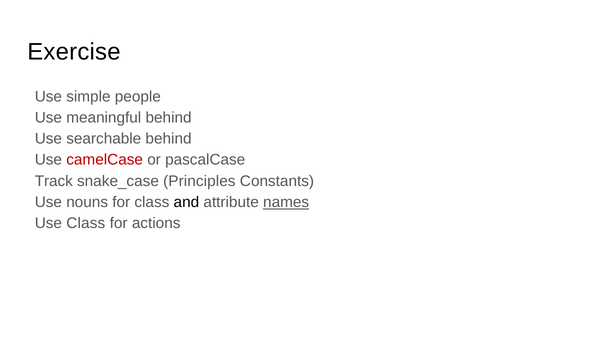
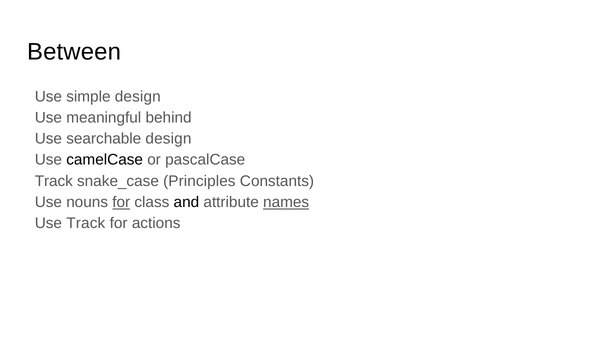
Exercise: Exercise -> Between
simple people: people -> design
searchable behind: behind -> design
camelCase colour: red -> black
for at (121, 202) underline: none -> present
Use Class: Class -> Track
